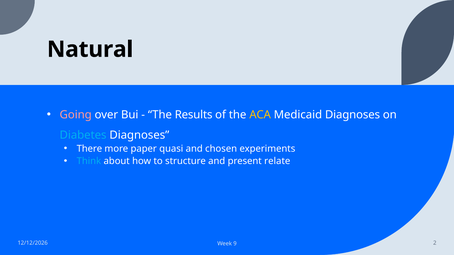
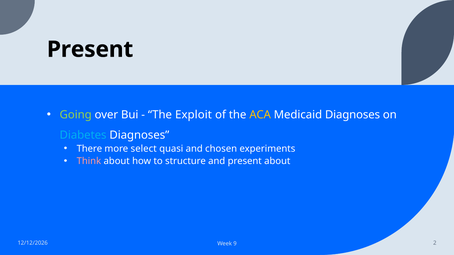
Natural at (90, 49): Natural -> Present
Going colour: pink -> light green
Results: Results -> Exploit
paper: paper -> select
Think colour: light blue -> pink
present relate: relate -> about
